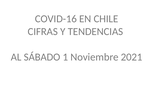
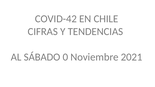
COVID-16: COVID-16 -> COVID-42
1: 1 -> 0
